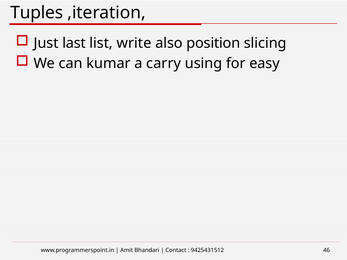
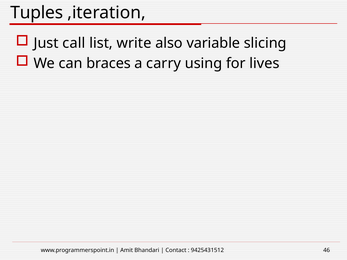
last: last -> call
position: position -> variable
kumar: kumar -> braces
easy: easy -> lives
